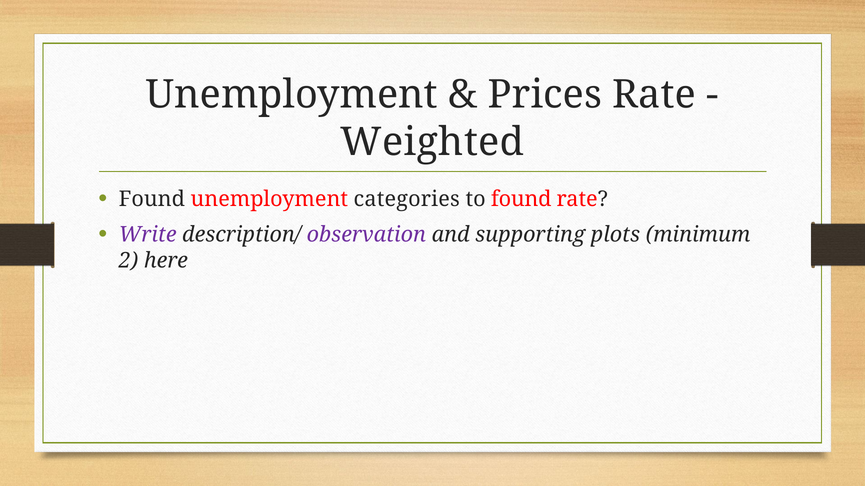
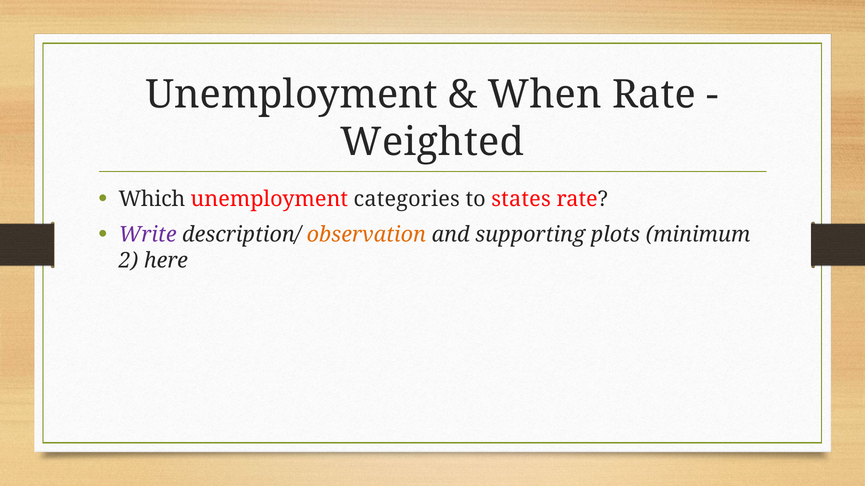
Prices: Prices -> When
Found at (152, 199): Found -> Which
to found: found -> states
observation colour: purple -> orange
